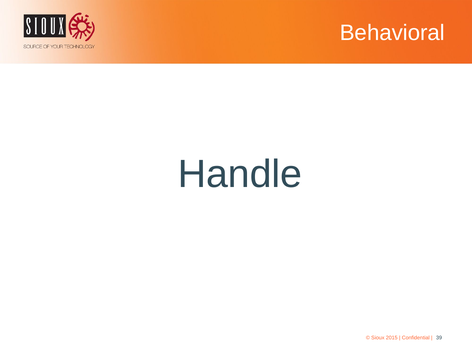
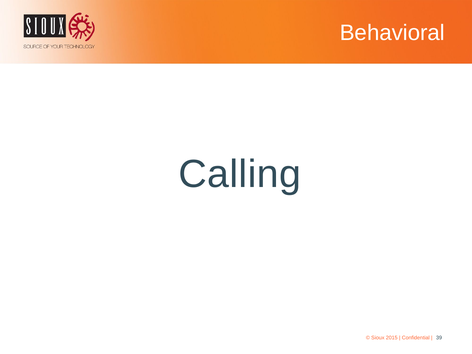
Handle: Handle -> Calling
